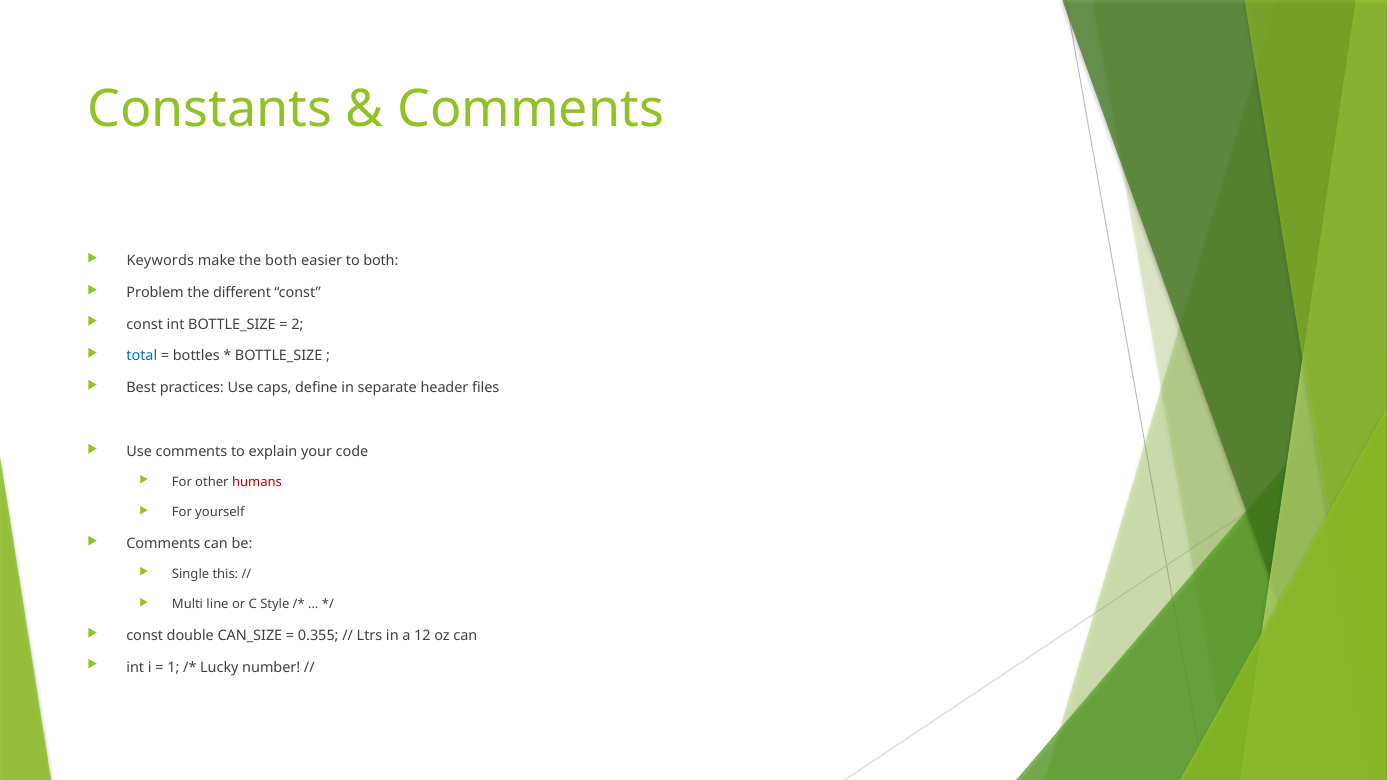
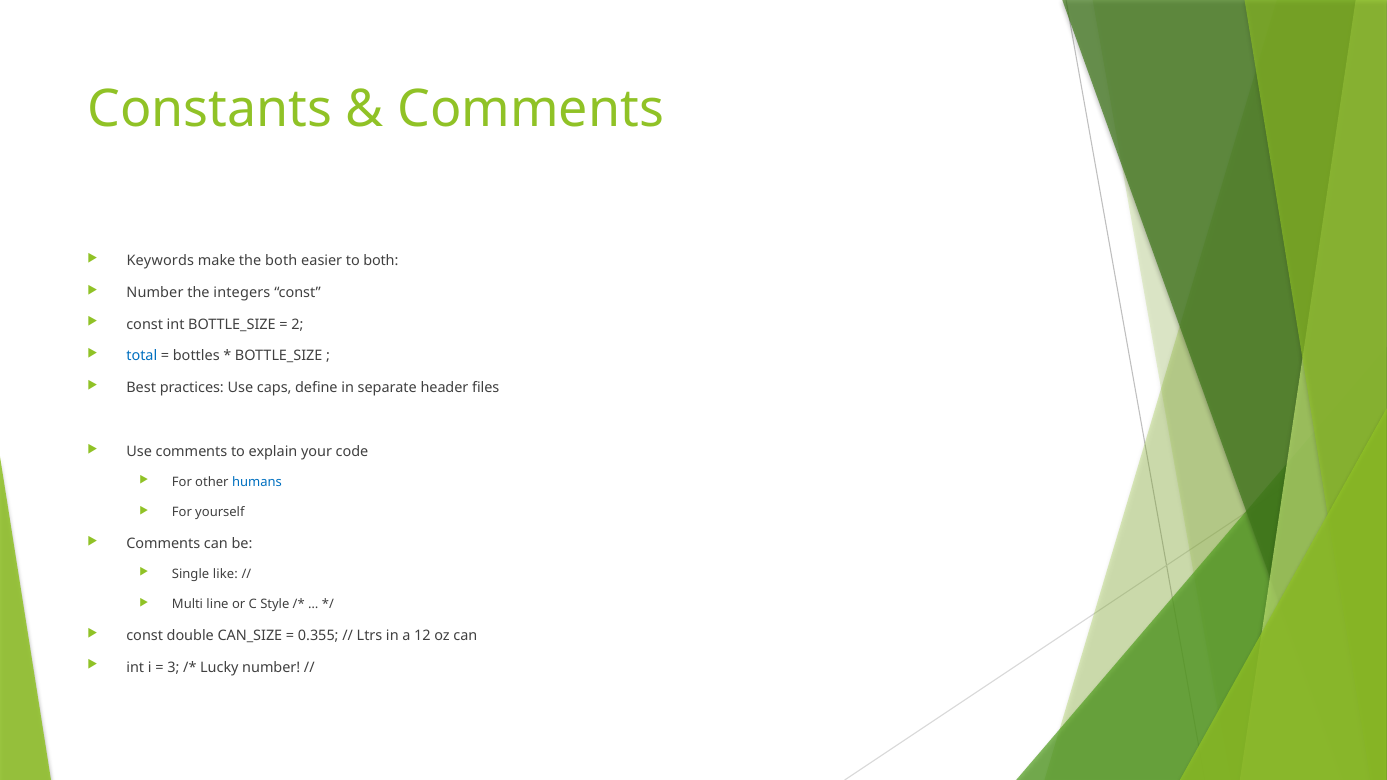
Problem at (155, 293): Problem -> Number
different: different -> integers
humans colour: red -> blue
this: this -> like
1: 1 -> 3
